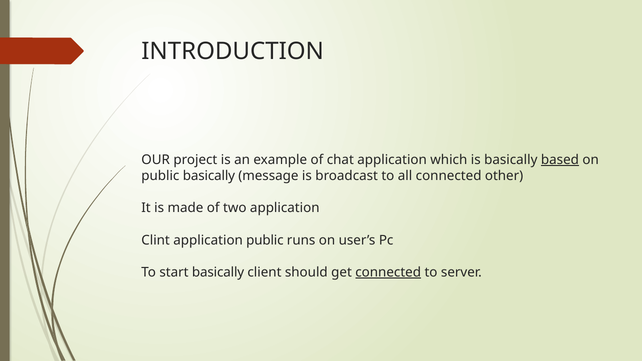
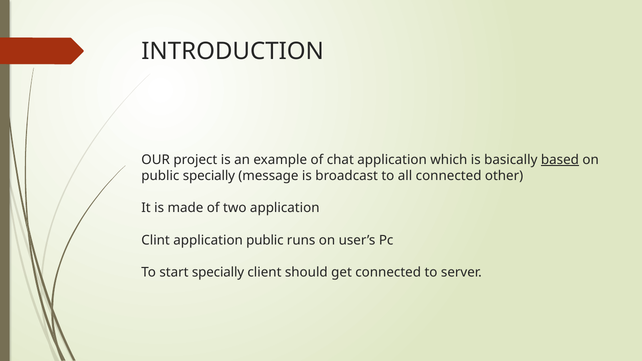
public basically: basically -> specially
start basically: basically -> specially
connected at (388, 272) underline: present -> none
